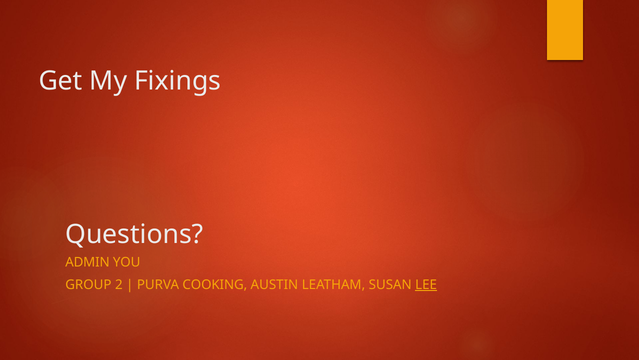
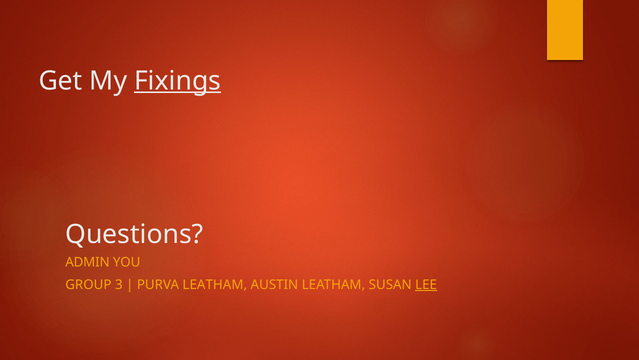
Fixings underline: none -> present
2: 2 -> 3
PURVA COOKING: COOKING -> LEATHAM
